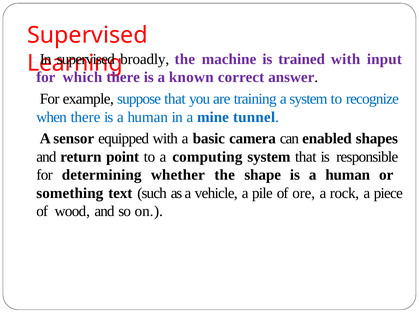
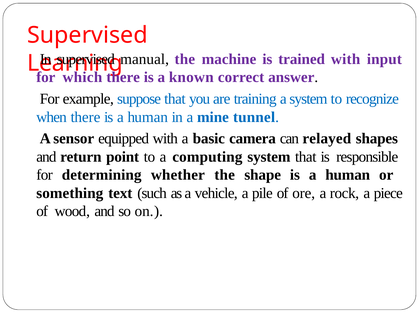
broadly: broadly -> manual
enabled: enabled -> relayed
